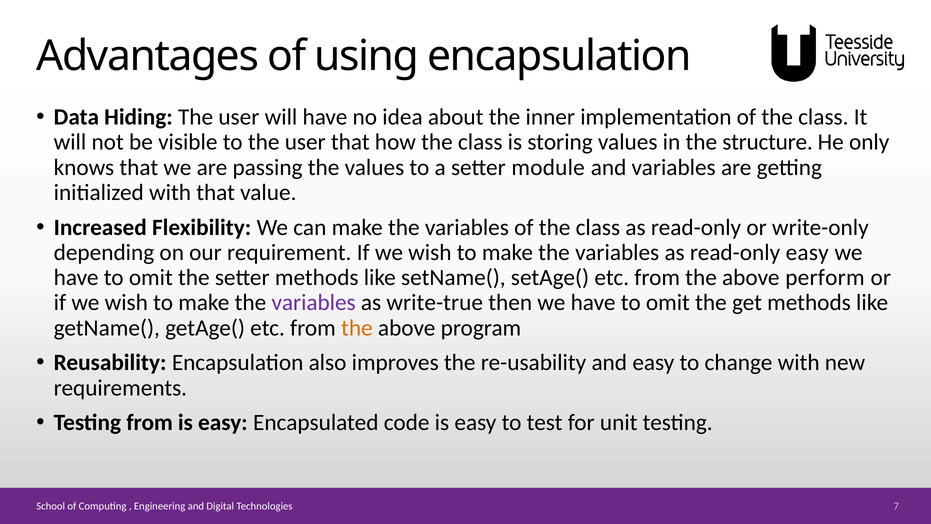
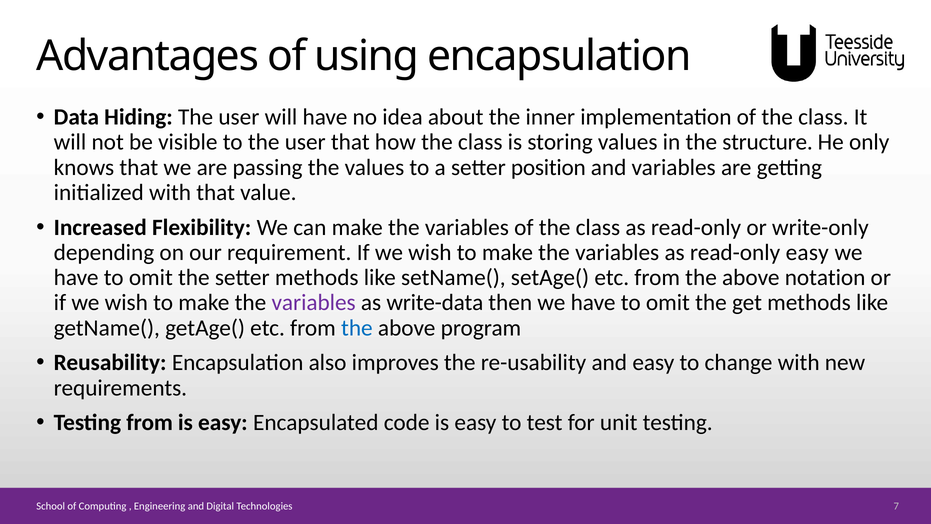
module: module -> position
perform: perform -> notation
write-true: write-true -> write-data
the at (357, 328) colour: orange -> blue
